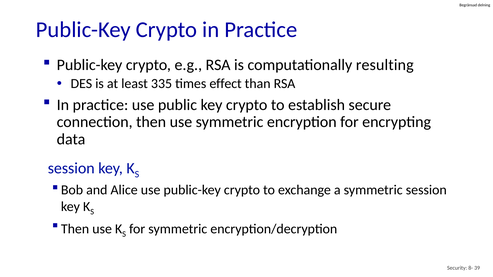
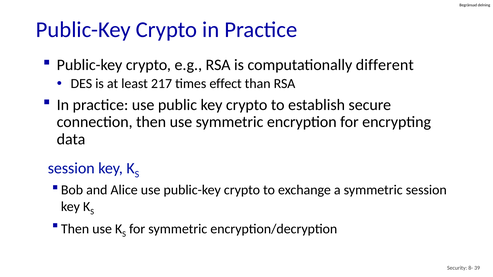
resulting: resulting -> different
335: 335 -> 217
